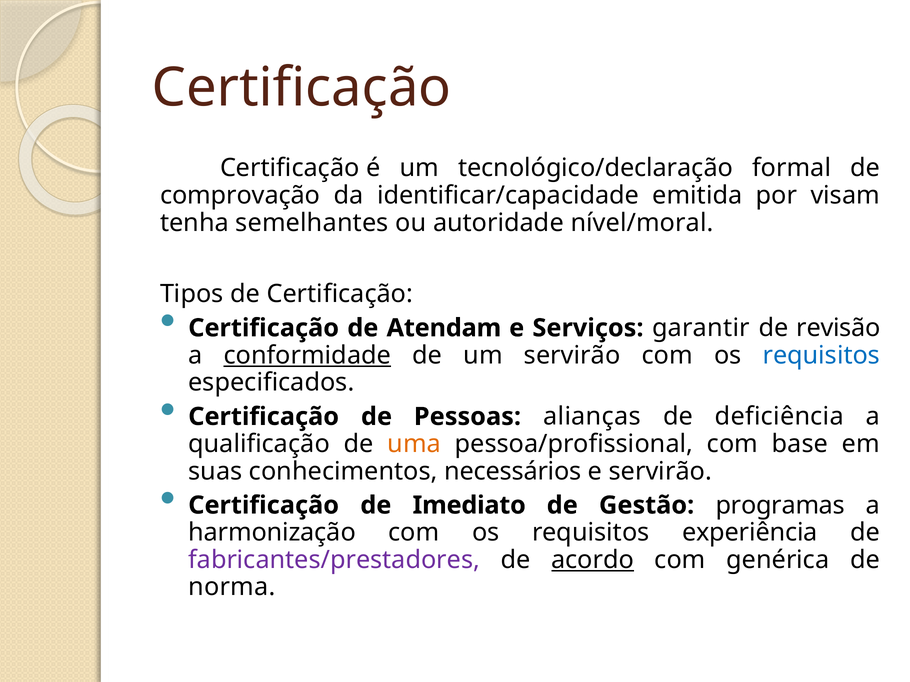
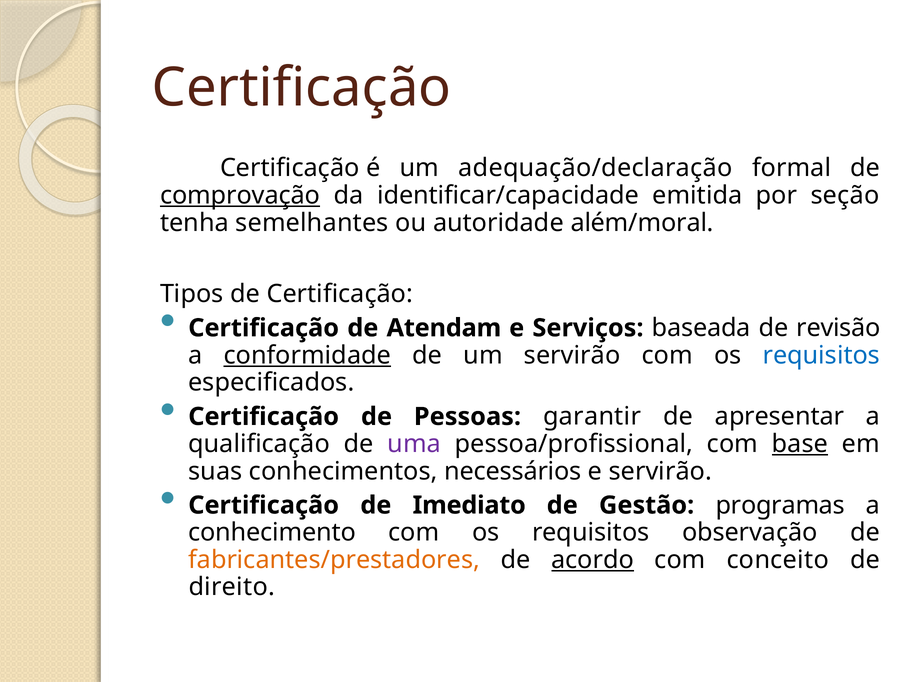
tecnológico/declaração: tecnológico/declaração -> adequação/declaração
comprovação underline: none -> present
visam: visam -> seção
nível/moral: nível/moral -> além/moral
garantir: garantir -> baseada
alianças: alianças -> garantir
deficiência: deficiência -> apresentar
uma colour: orange -> purple
base underline: none -> present
harmonização: harmonização -> conhecimento
experiência: experiência -> observação
fabricantes/prestadores colour: purple -> orange
genérica: genérica -> conceito
norma: norma -> direito
